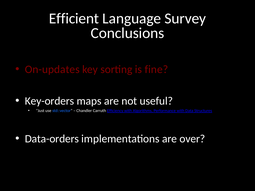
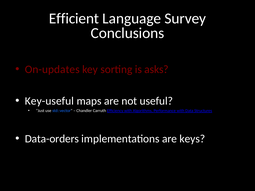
fine: fine -> asks
Key-orders: Key-orders -> Key-useful
over: over -> keys
